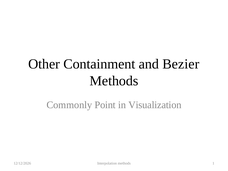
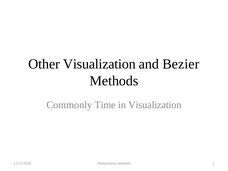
Other Containment: Containment -> Visualization
Point: Point -> Time
